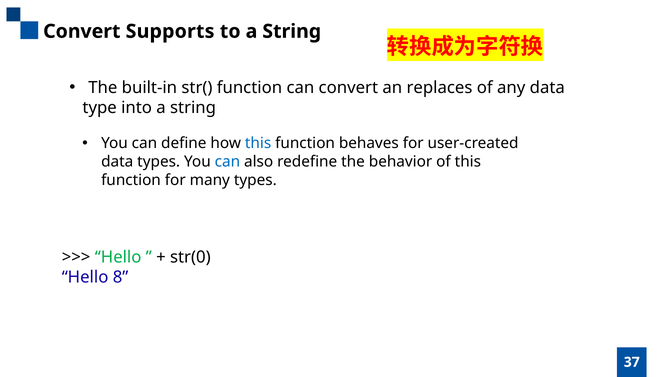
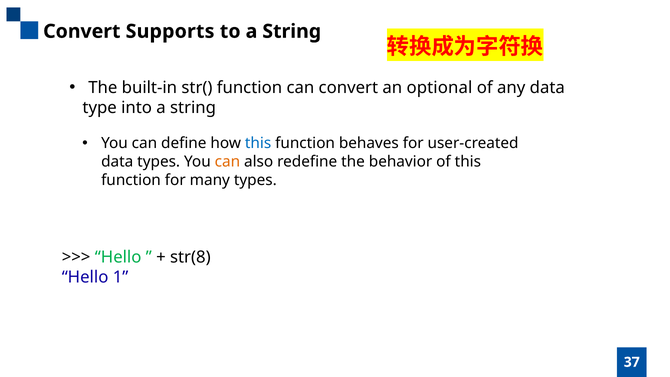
replaces: replaces -> optional
can at (227, 162) colour: blue -> orange
str(0: str(0 -> str(8
8: 8 -> 1
